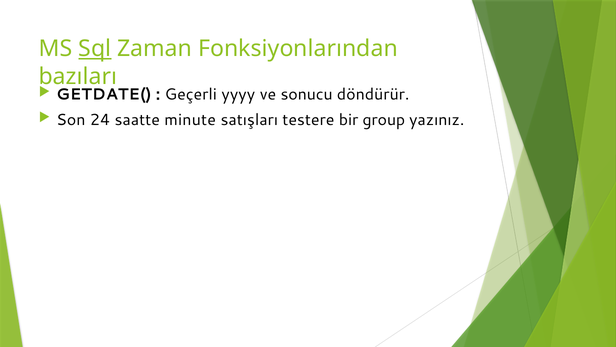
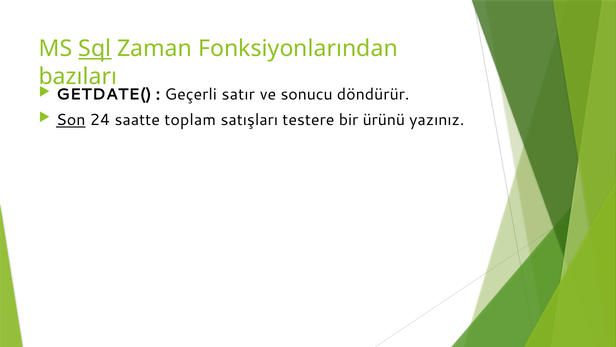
yyyy: yyyy -> satır
Son underline: none -> present
minute: minute -> toplam
group: group -> ürünü
